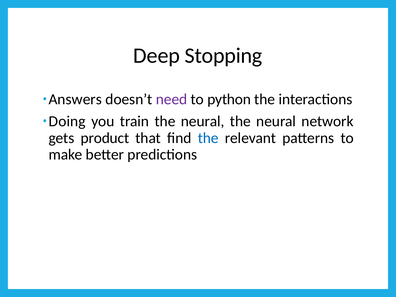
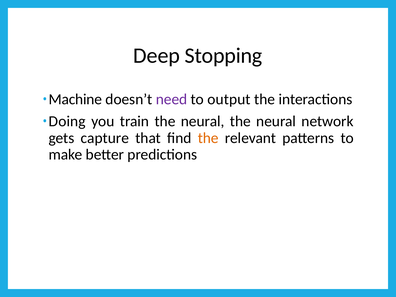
Answers: Answers -> Machine
python: python -> output
product: product -> capture
the at (208, 138) colour: blue -> orange
